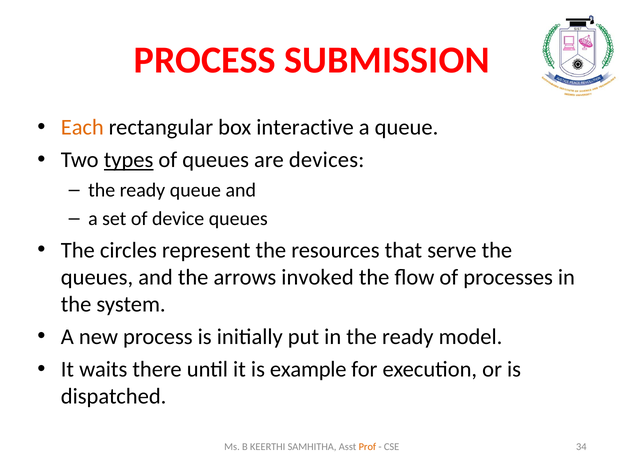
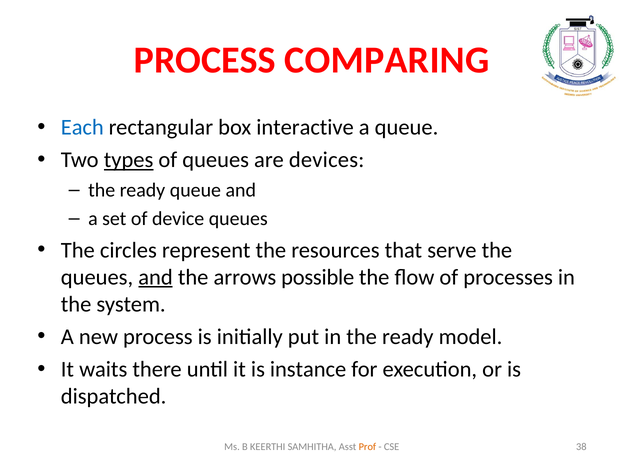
SUBMISSION: SUBMISSION -> COMPARING
Each colour: orange -> blue
and at (156, 277) underline: none -> present
invoked: invoked -> possible
example: example -> instance
34: 34 -> 38
